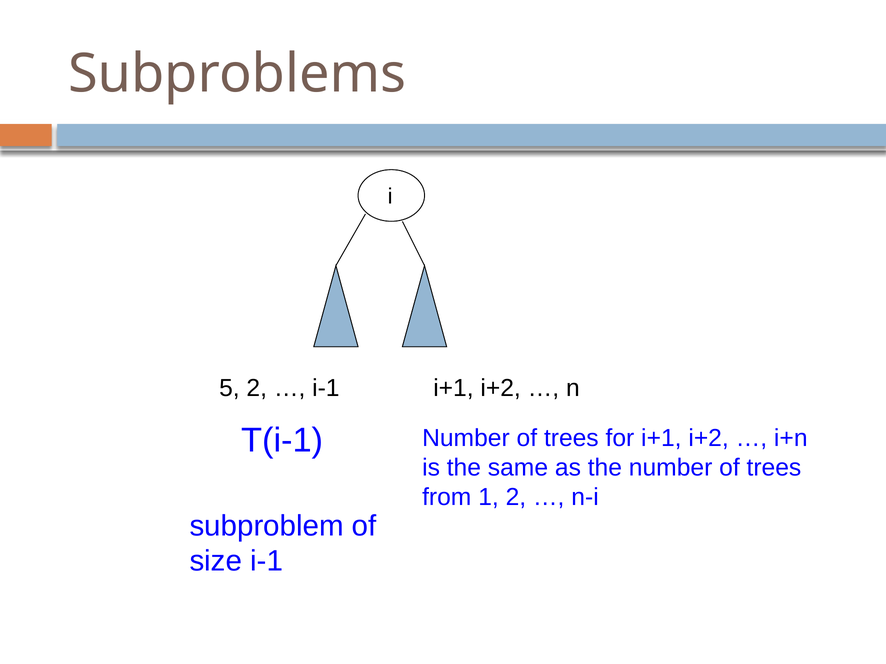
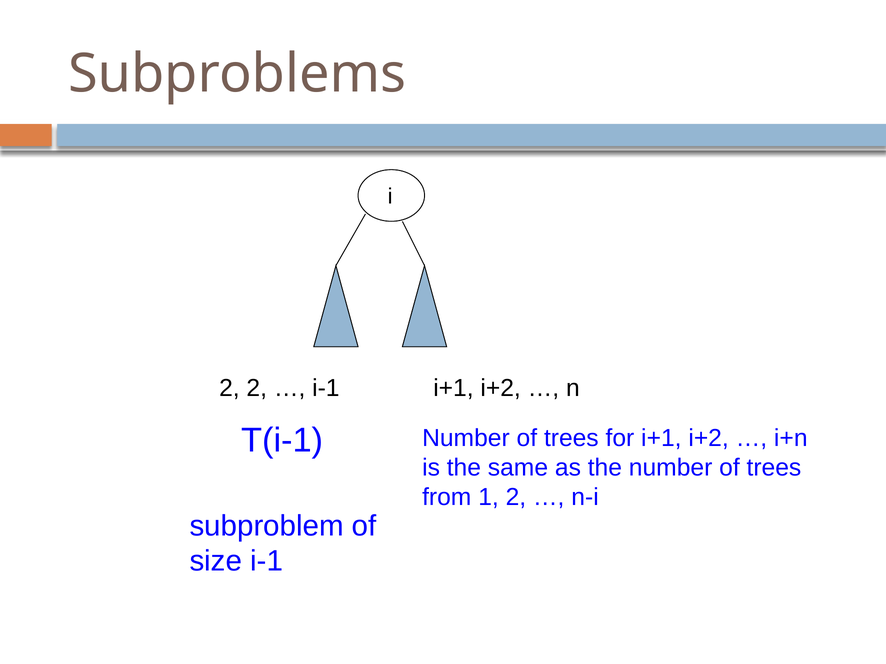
5 at (229, 388): 5 -> 2
